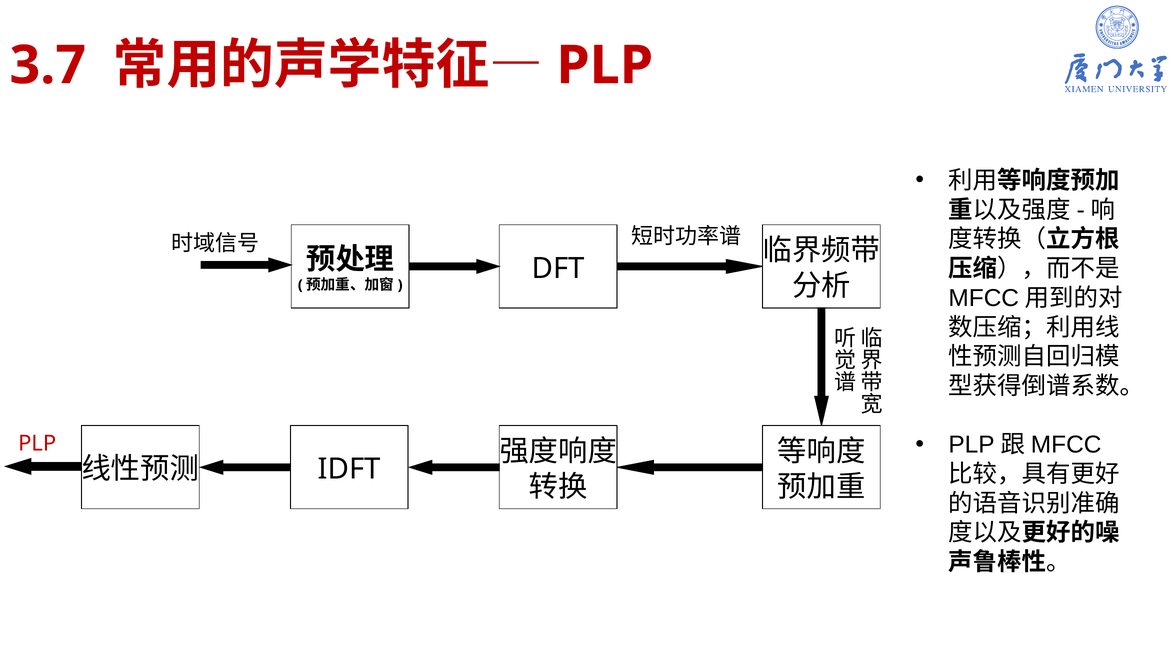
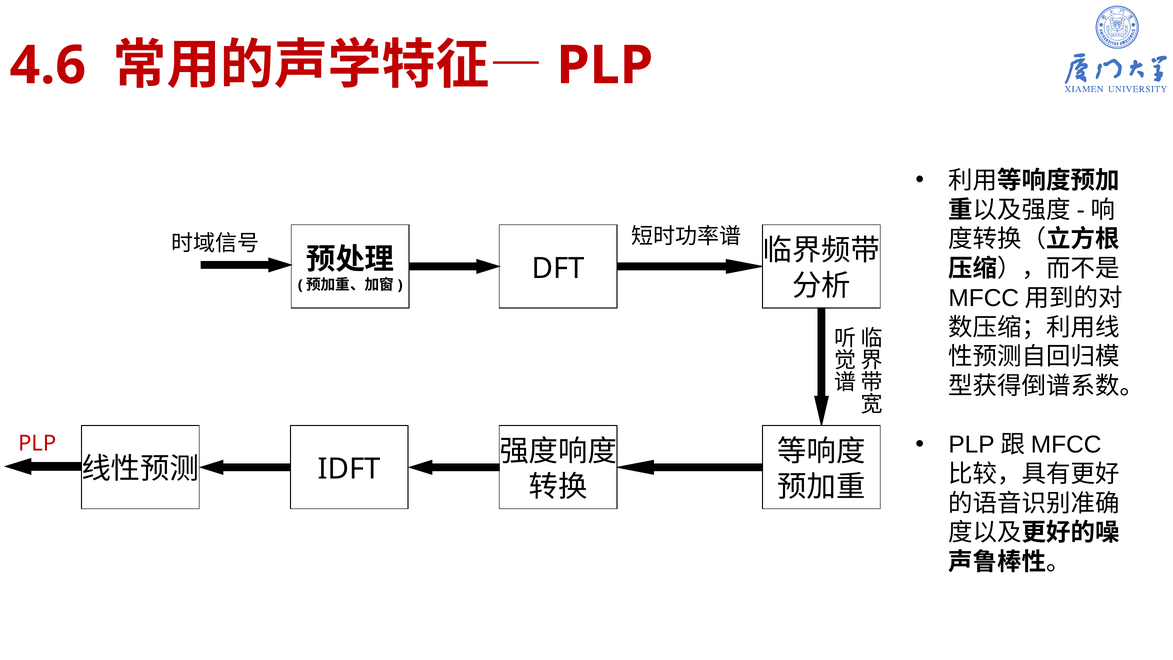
3.7: 3.7 -> 4.6
